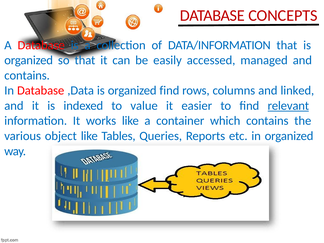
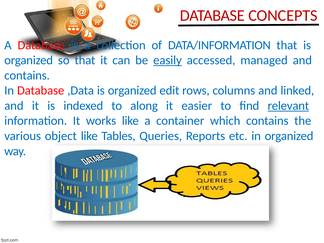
easily underline: none -> present
organized find: find -> edit
value: value -> along
